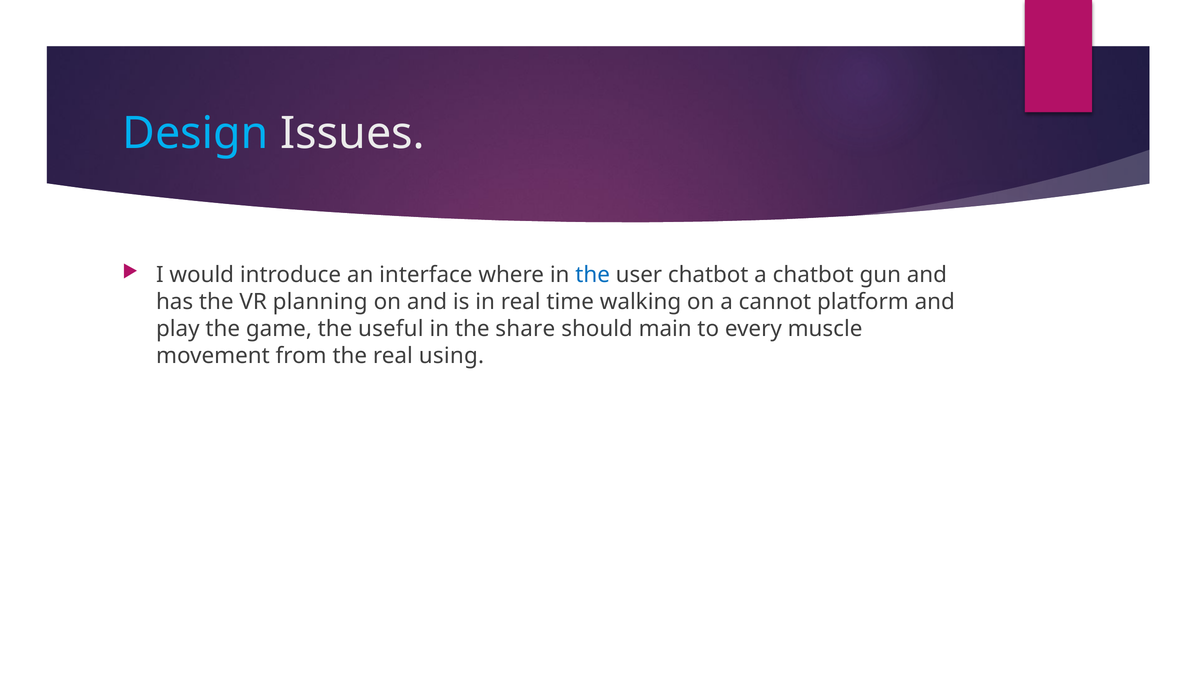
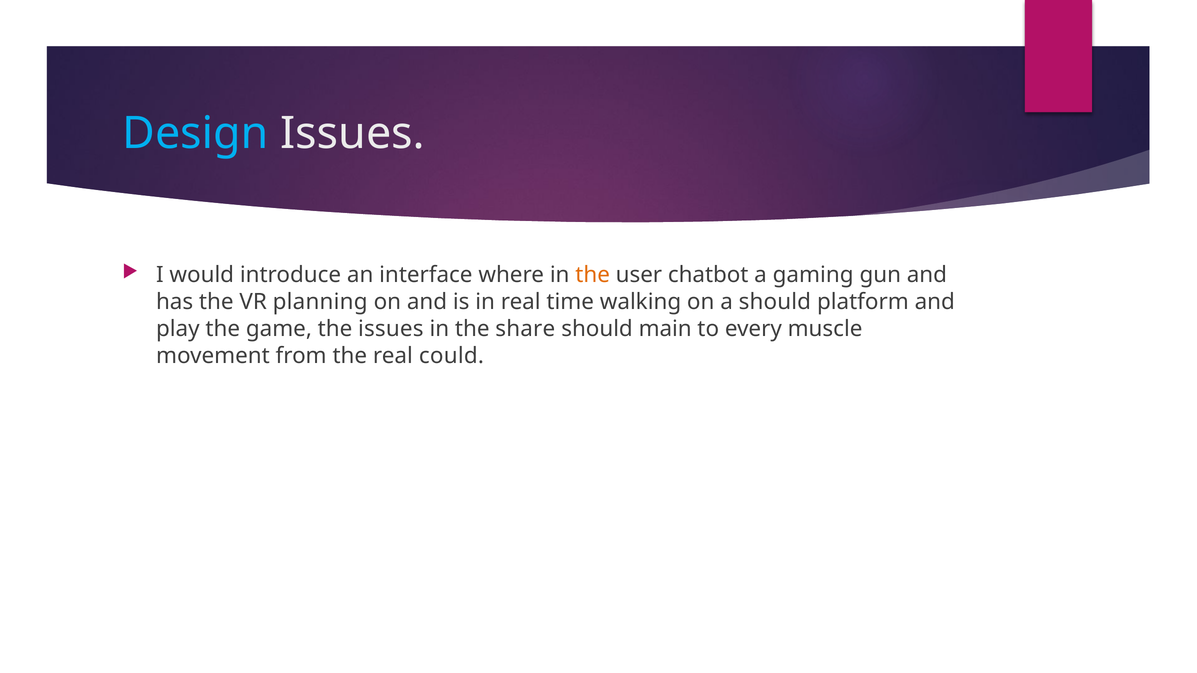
the at (593, 275) colour: blue -> orange
a chatbot: chatbot -> gaming
a cannot: cannot -> should
the useful: useful -> issues
using: using -> could
